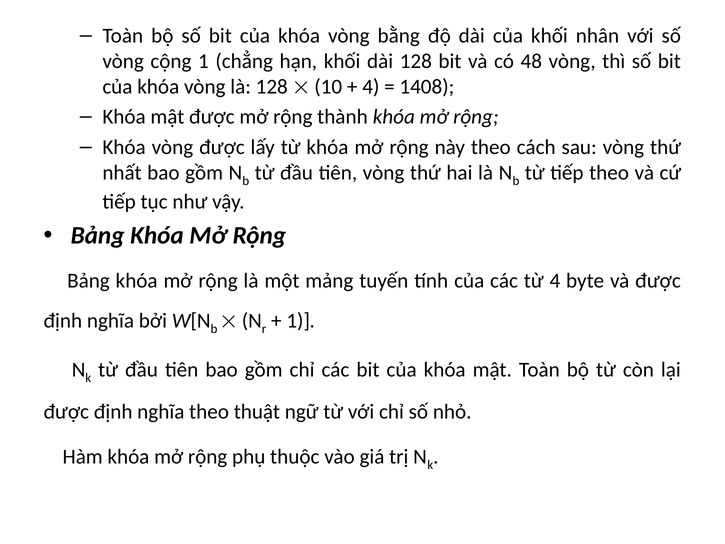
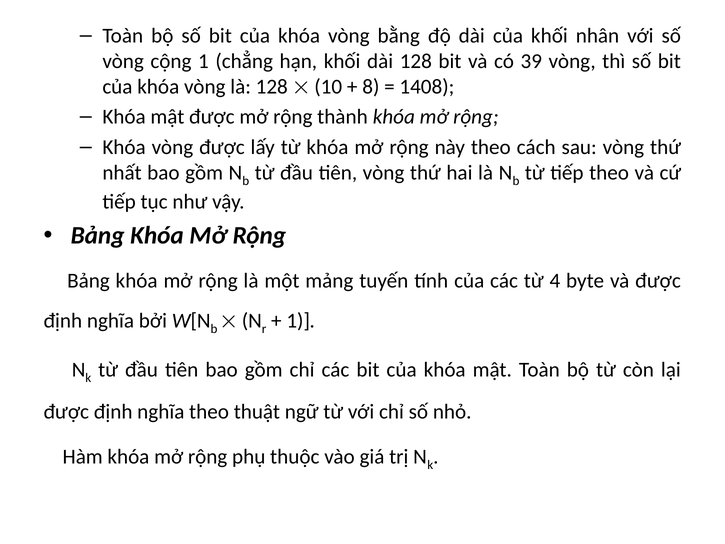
48: 48 -> 39
4 at (371, 87): 4 -> 8
